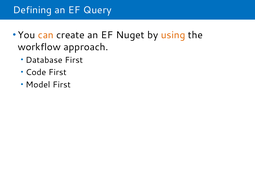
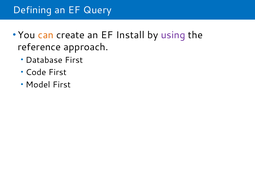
Nuget: Nuget -> Install
using colour: orange -> purple
workflow: workflow -> reference
